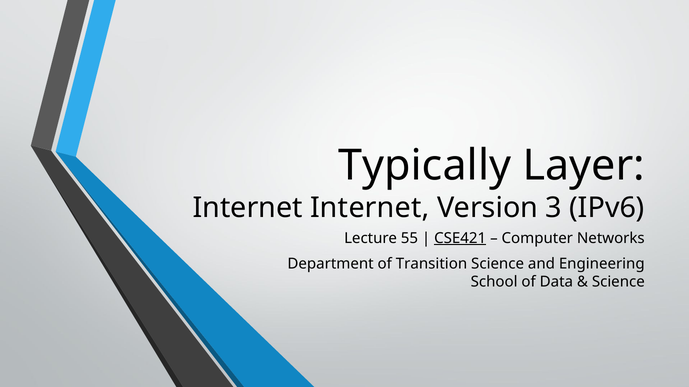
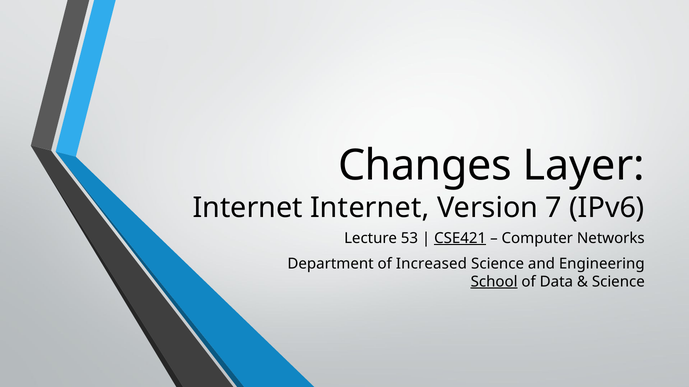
Typically: Typically -> Changes
3: 3 -> 7
55: 55 -> 53
Transition: Transition -> Increased
School underline: none -> present
